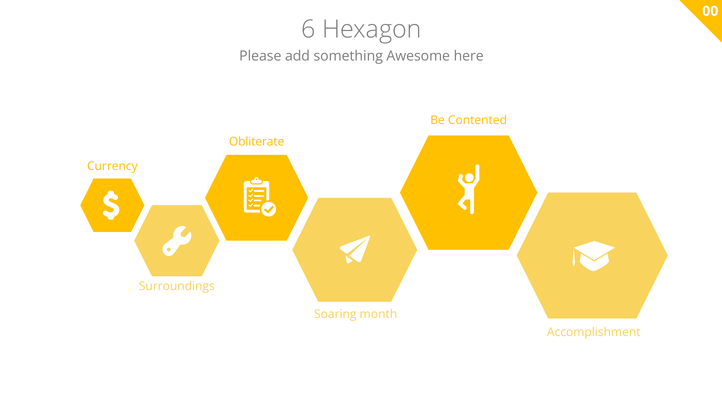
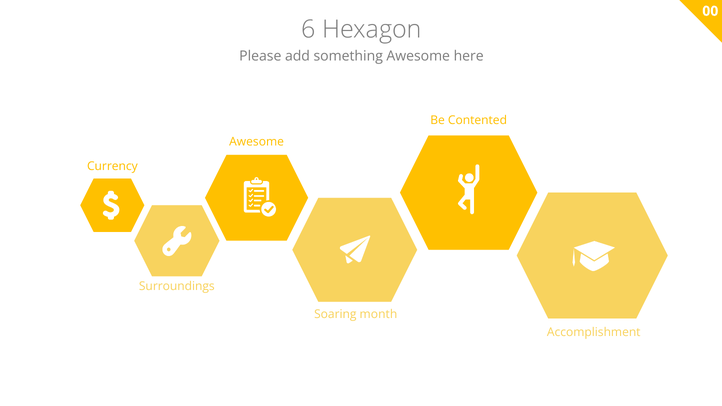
Obliterate at (257, 142): Obliterate -> Awesome
